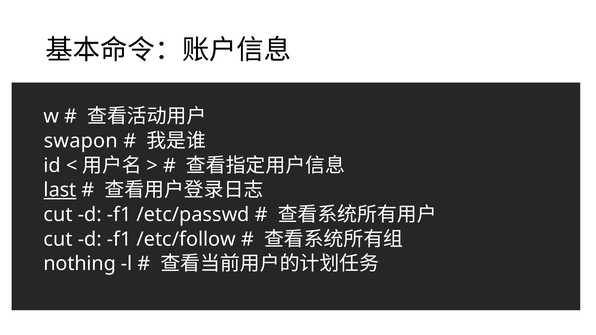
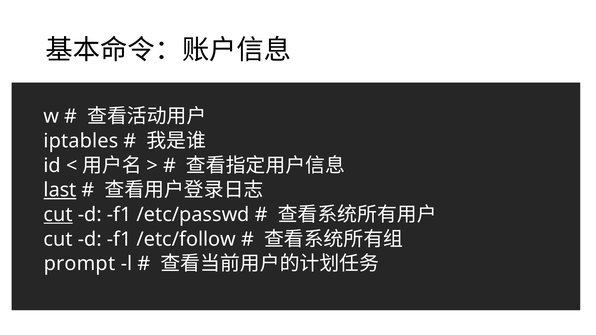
swapon: swapon -> iptables
cut at (58, 215) underline: none -> present
nothing: nothing -> prompt
